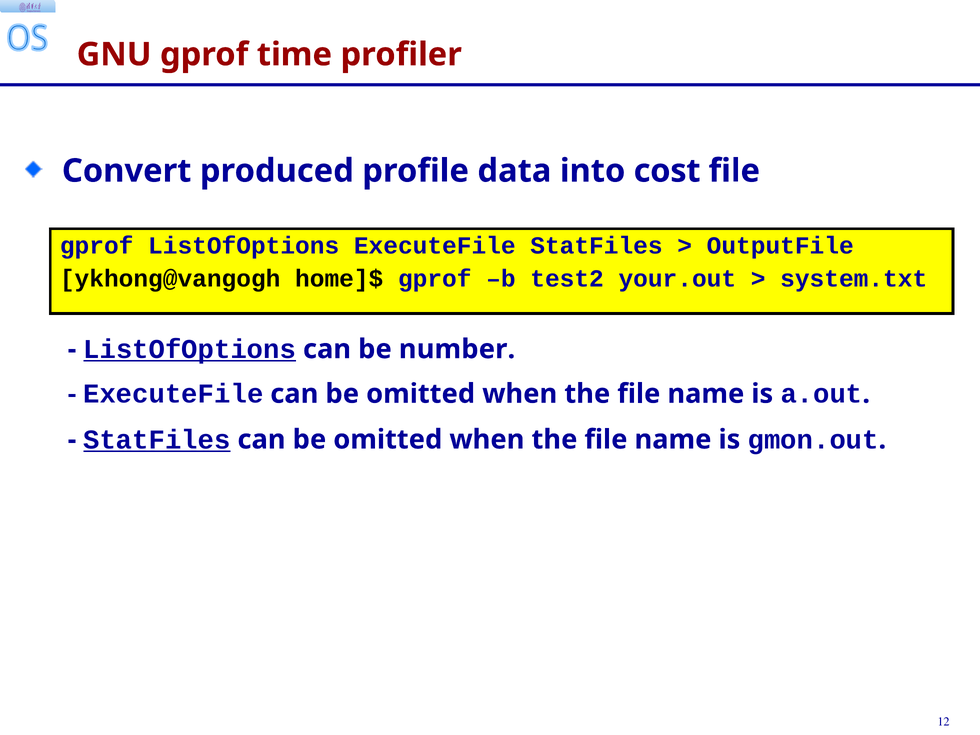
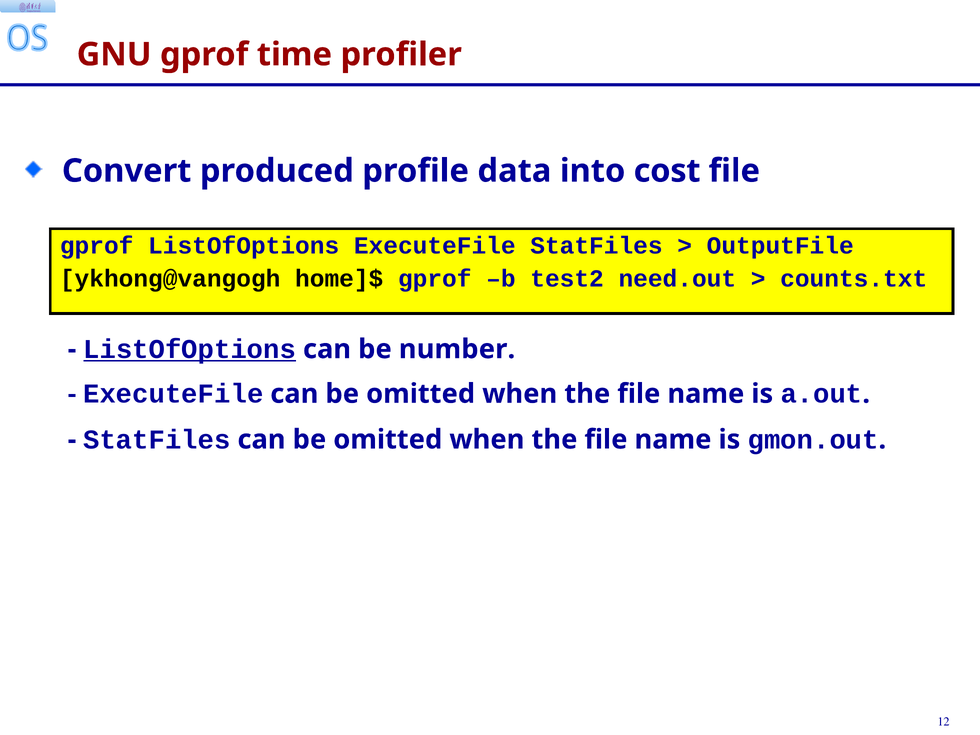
your.out: your.out -> need.out
system.txt: system.txt -> counts.txt
StatFiles at (157, 440) underline: present -> none
